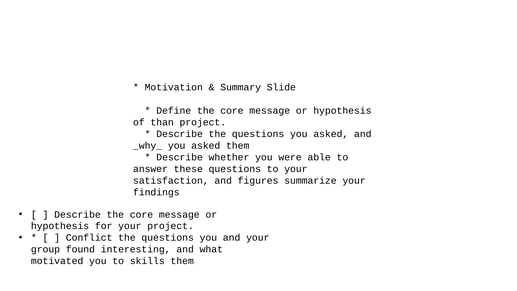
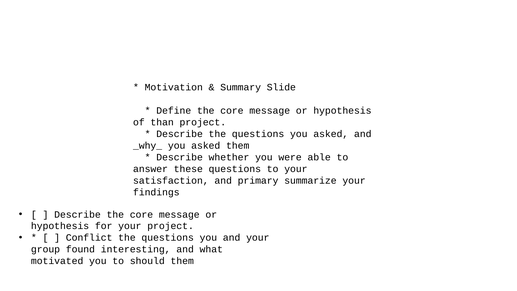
figures: figures -> primary
skills: skills -> should
